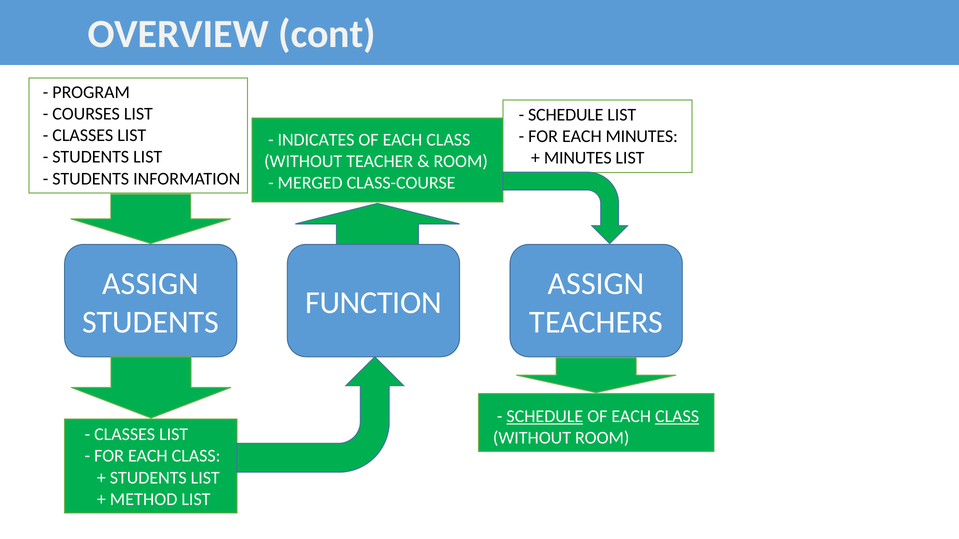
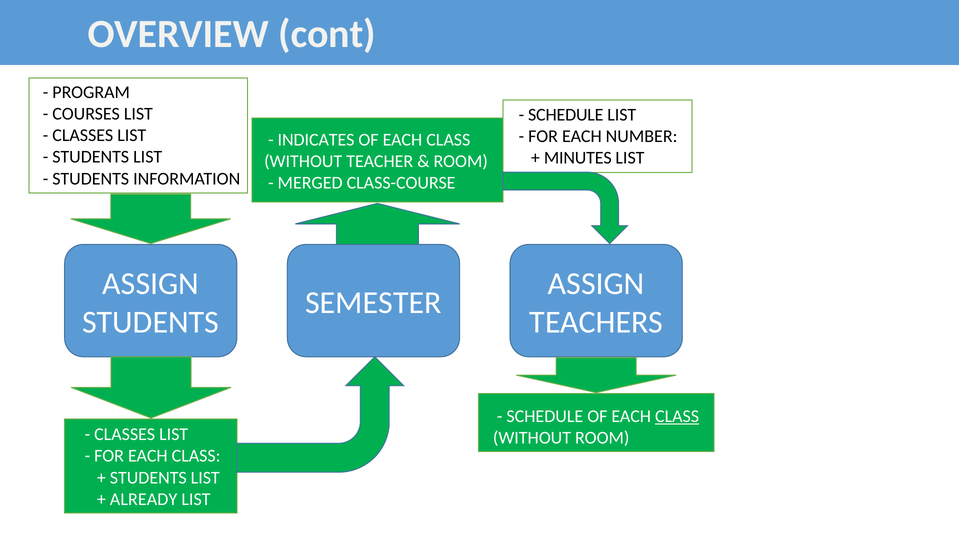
EACH MINUTES: MINUTES -> NUMBER
FUNCTION: FUNCTION -> SEMESTER
SCHEDULE at (545, 416) underline: present -> none
METHOD: METHOD -> ALREADY
